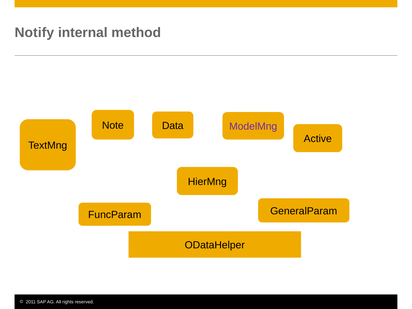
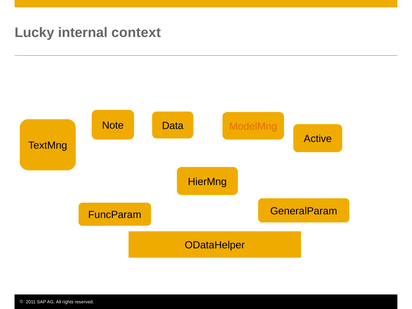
Notify: Notify -> Lucky
method: method -> context
ModelMng colour: purple -> orange
